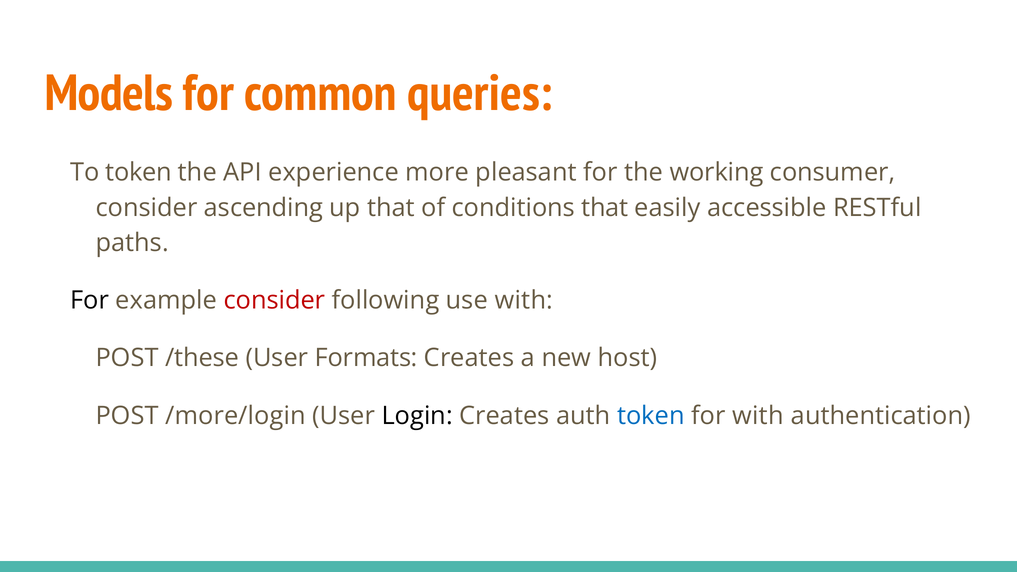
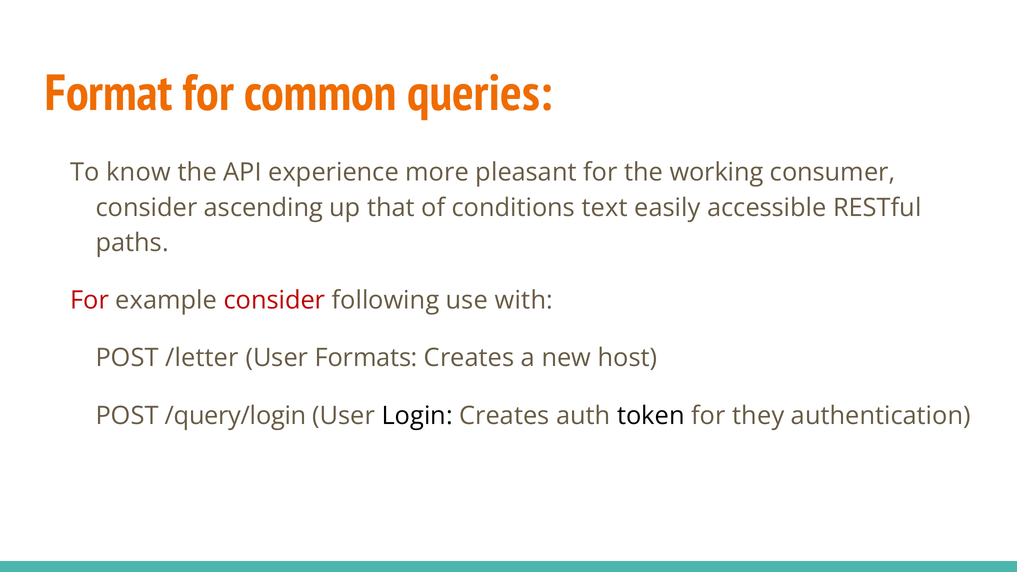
Models: Models -> Format
To token: token -> know
conditions that: that -> text
For at (90, 300) colour: black -> red
/these: /these -> /letter
/more/login: /more/login -> /query/login
token at (651, 416) colour: blue -> black
for with: with -> they
